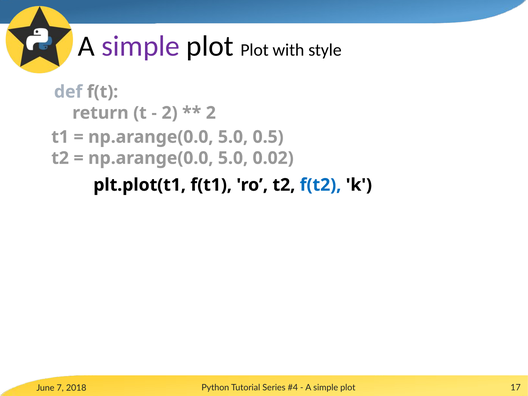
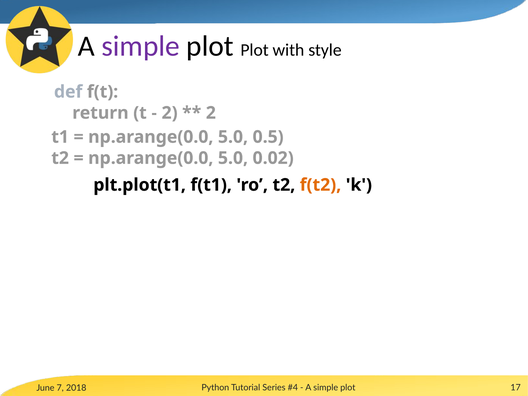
f(t2 colour: blue -> orange
